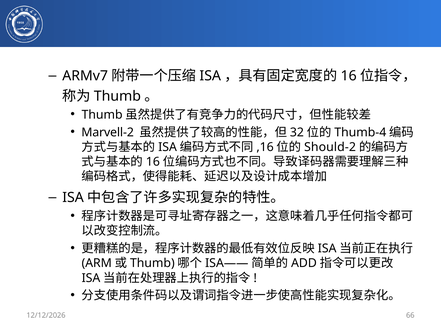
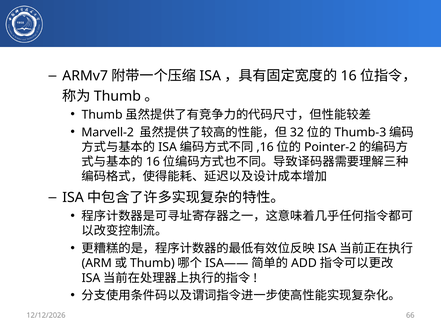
Thumb-4: Thumb-4 -> Thumb-3
Should-2: Should-2 -> Pointer-2
